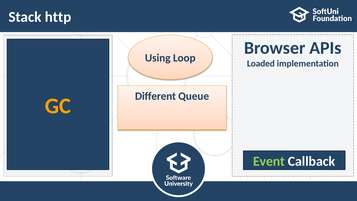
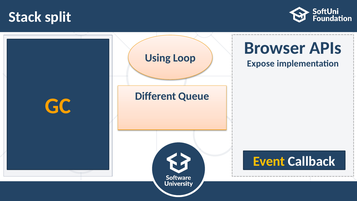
http: http -> split
Loaded: Loaded -> Expose
Event colour: light green -> yellow
